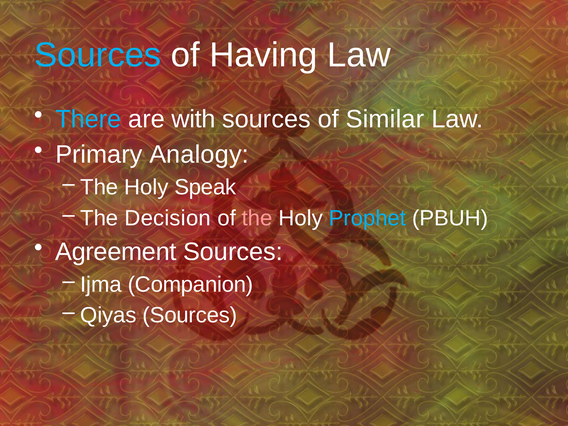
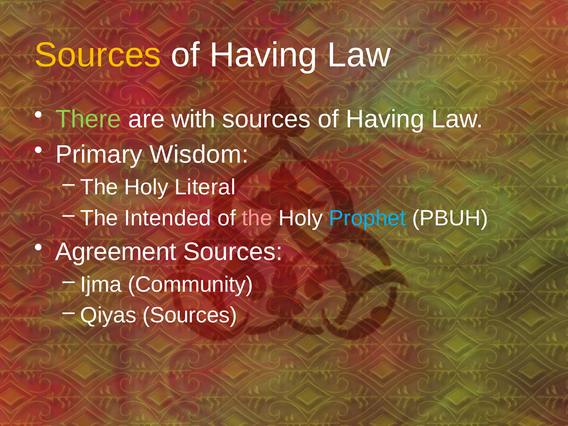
Sources at (98, 55) colour: light blue -> yellow
There colour: light blue -> light green
Similar at (385, 119): Similar -> Having
Analogy: Analogy -> Wisdom
Speak: Speak -> Literal
Decision: Decision -> Intended
Companion: Companion -> Community
